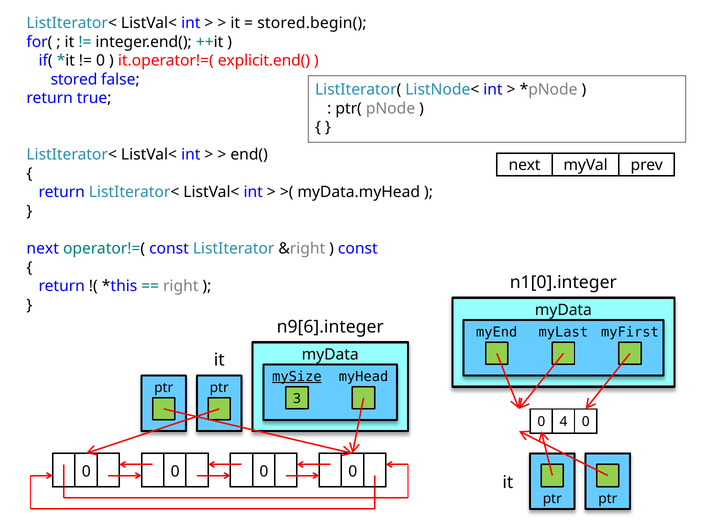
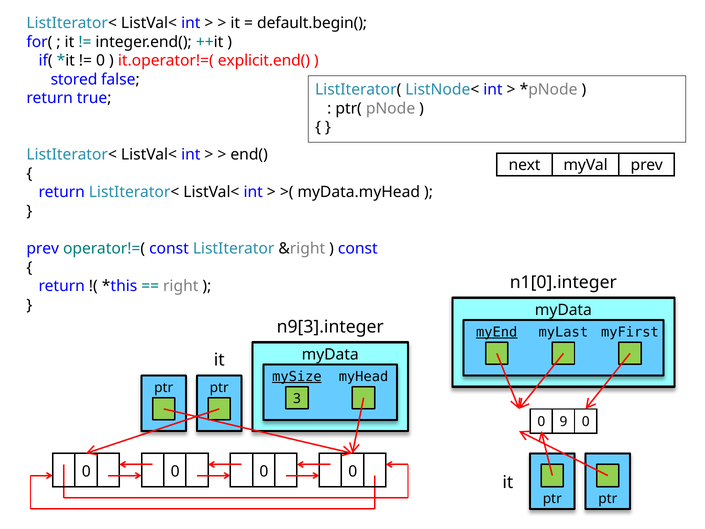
stored.begin(: stored.begin( -> default.begin(
next at (43, 249): next -> prev
n9[6].integer: n9[6].integer -> n9[3].integer
myEnd underline: none -> present
4: 4 -> 9
